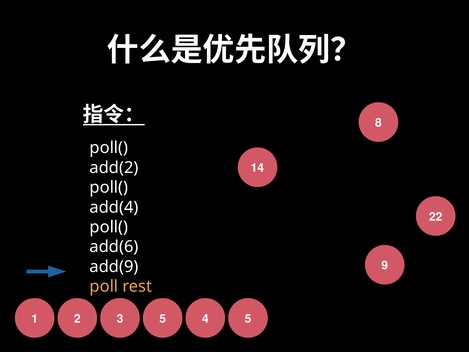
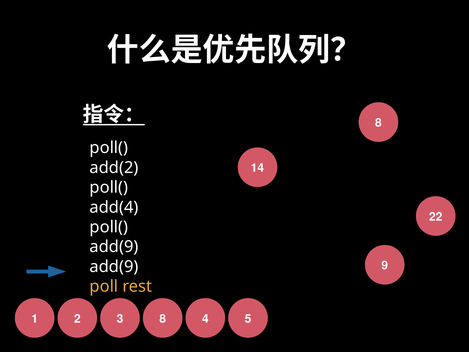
add(6 at (114, 247): add(6 -> add(9
5 at (163, 319): 5 -> 8
